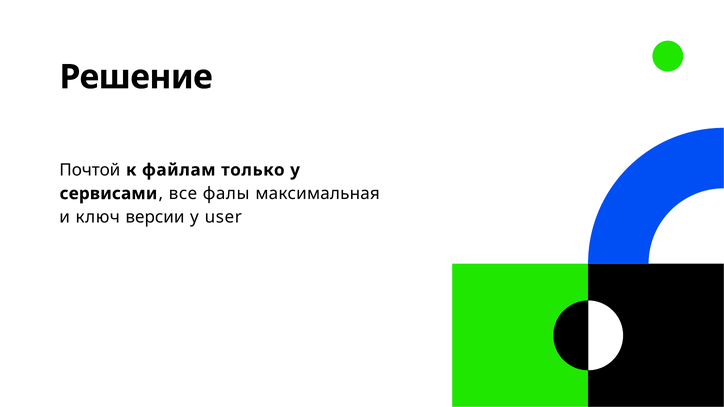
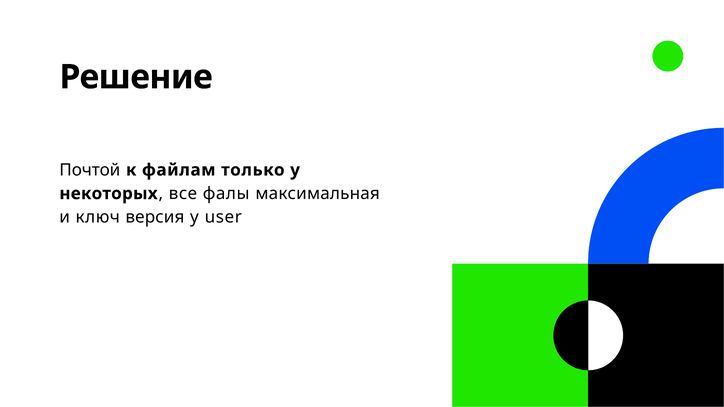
сервисами: сервисами -> некоторых
версии: версии -> версия
